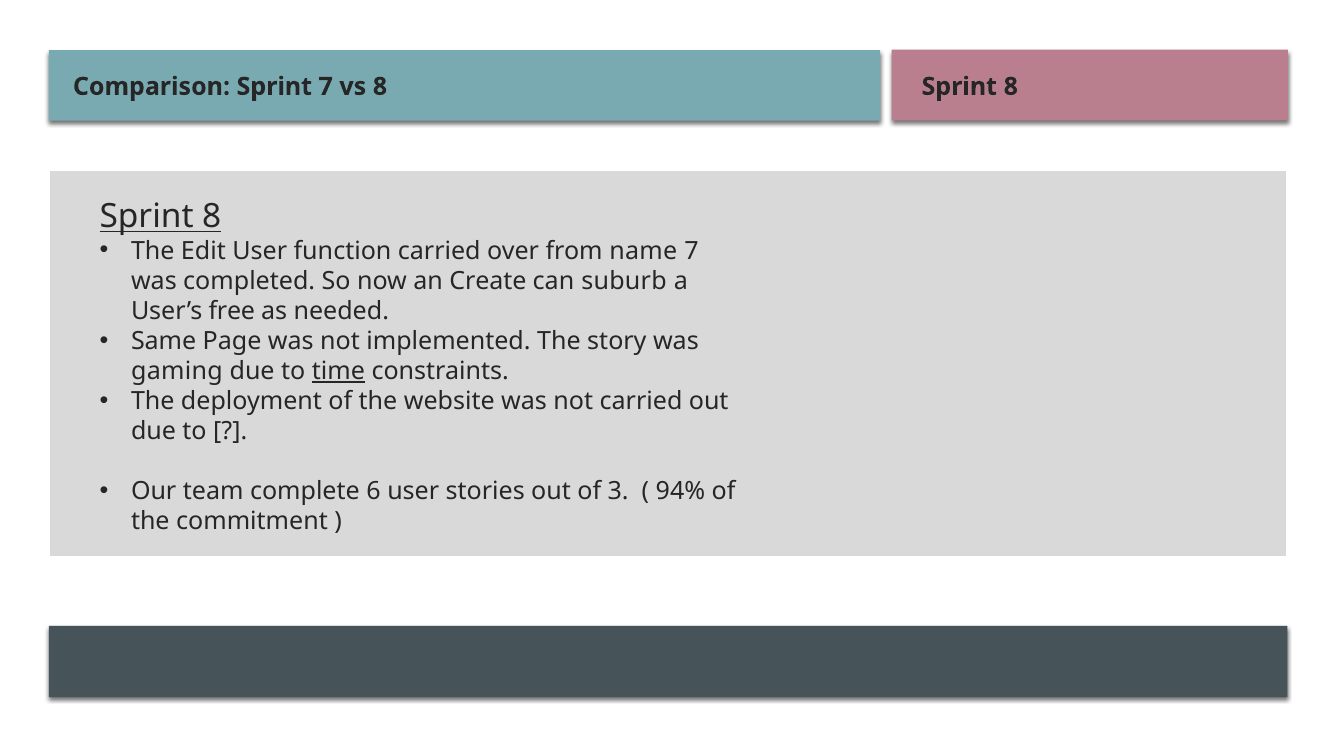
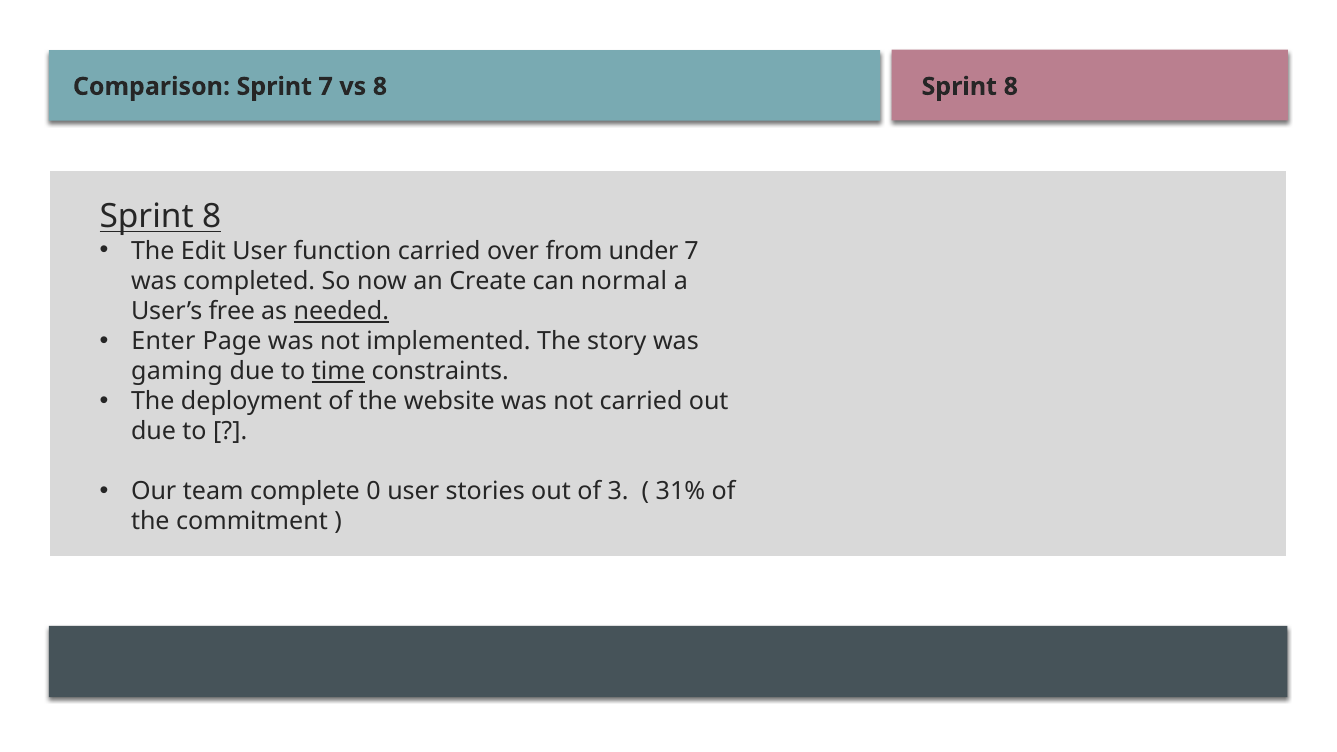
name: name -> under
suburb: suburb -> normal
needed underline: none -> present
Same: Same -> Enter
6: 6 -> 0
94%: 94% -> 31%
